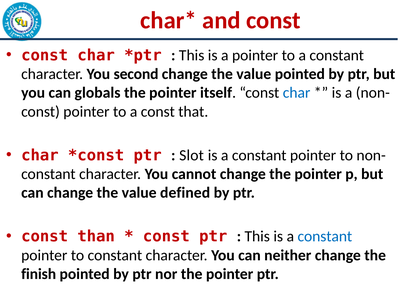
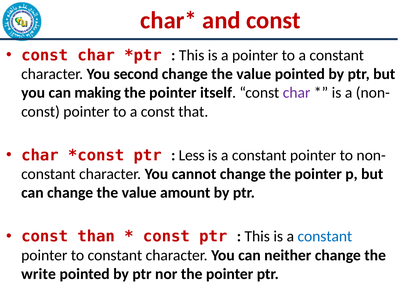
globals: globals -> making
char at (297, 93) colour: blue -> purple
Slot: Slot -> Less
defined: defined -> amount
finish: finish -> write
